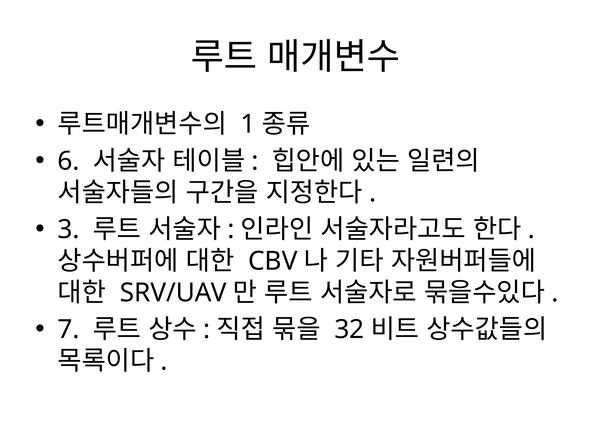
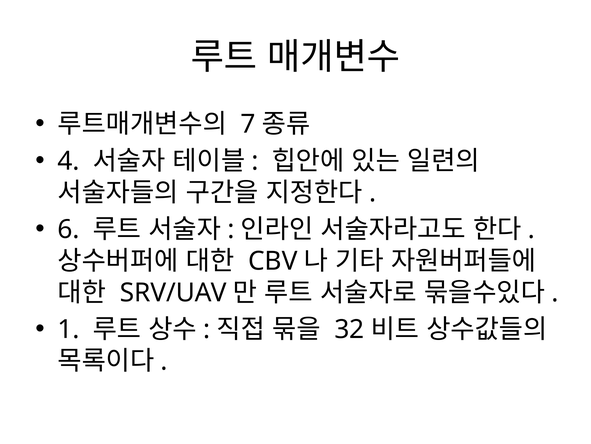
1: 1 -> 7
6: 6 -> 4
3: 3 -> 6
7: 7 -> 1
